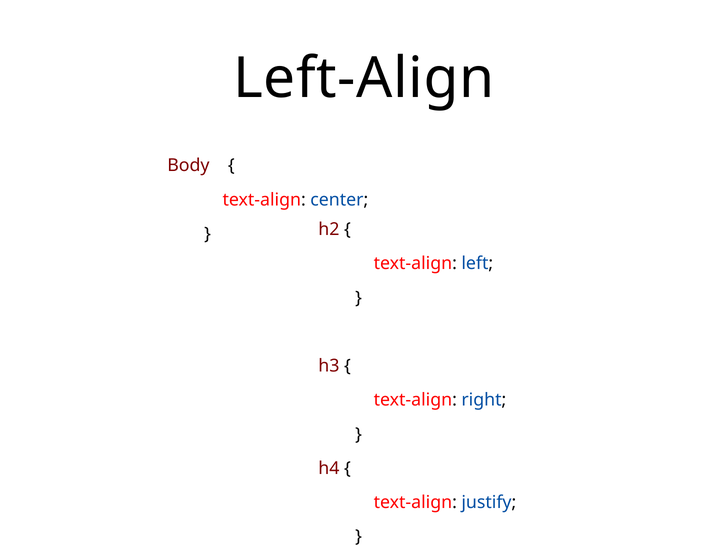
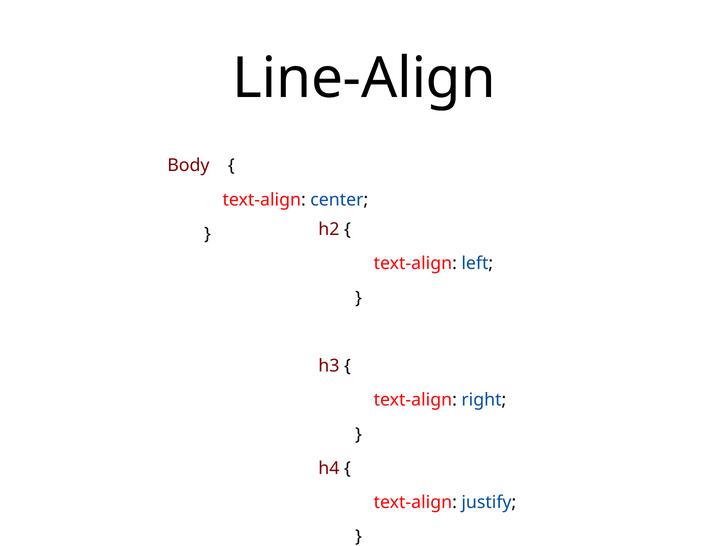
Left-Align: Left-Align -> Line-Align
